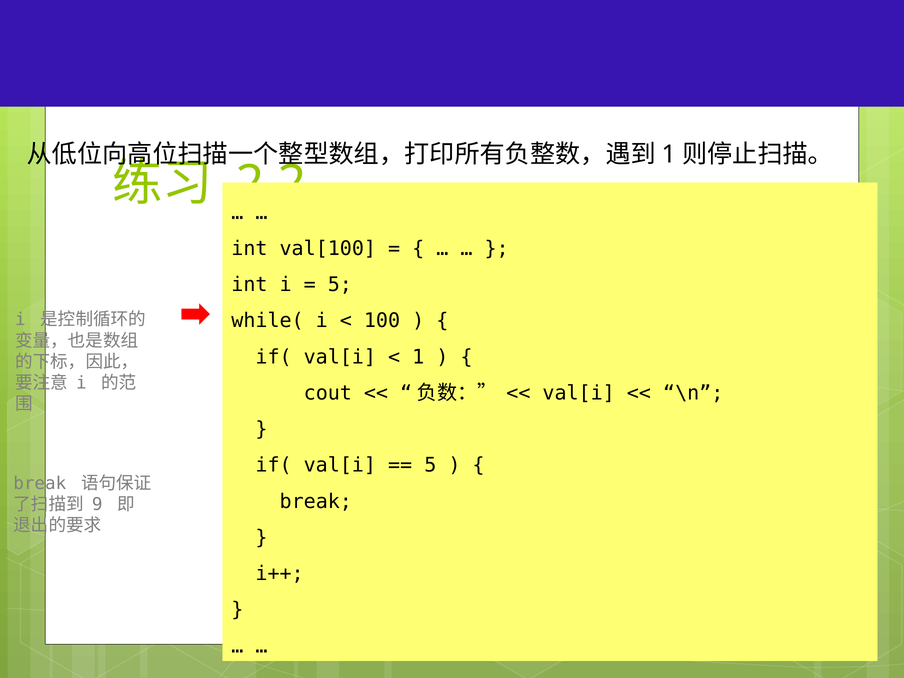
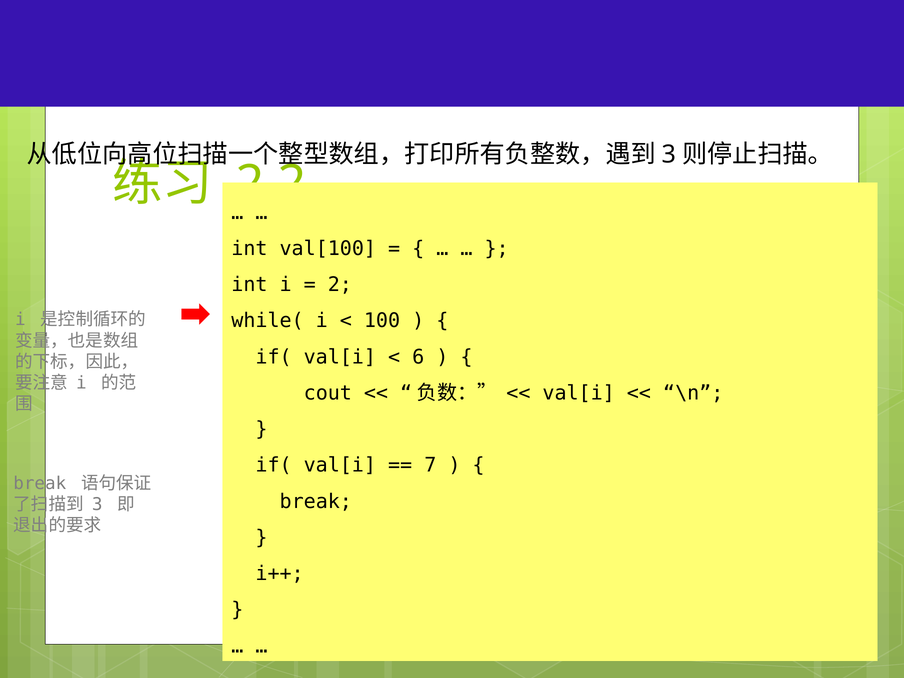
1 at (669, 154): 1 -> 3
5 at (340, 285): 5 -> 2
1 at (418, 357): 1 -> 6
5 at (430, 465): 5 -> 7
9 at (97, 504): 9 -> 3
